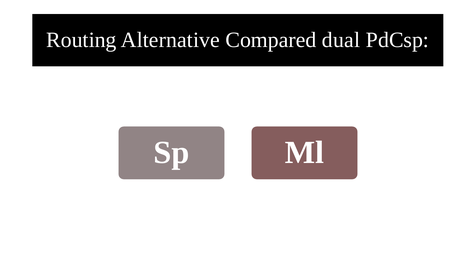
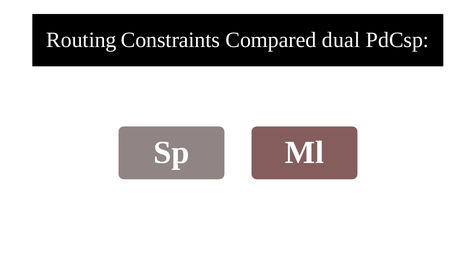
Alternative: Alternative -> Constraints
